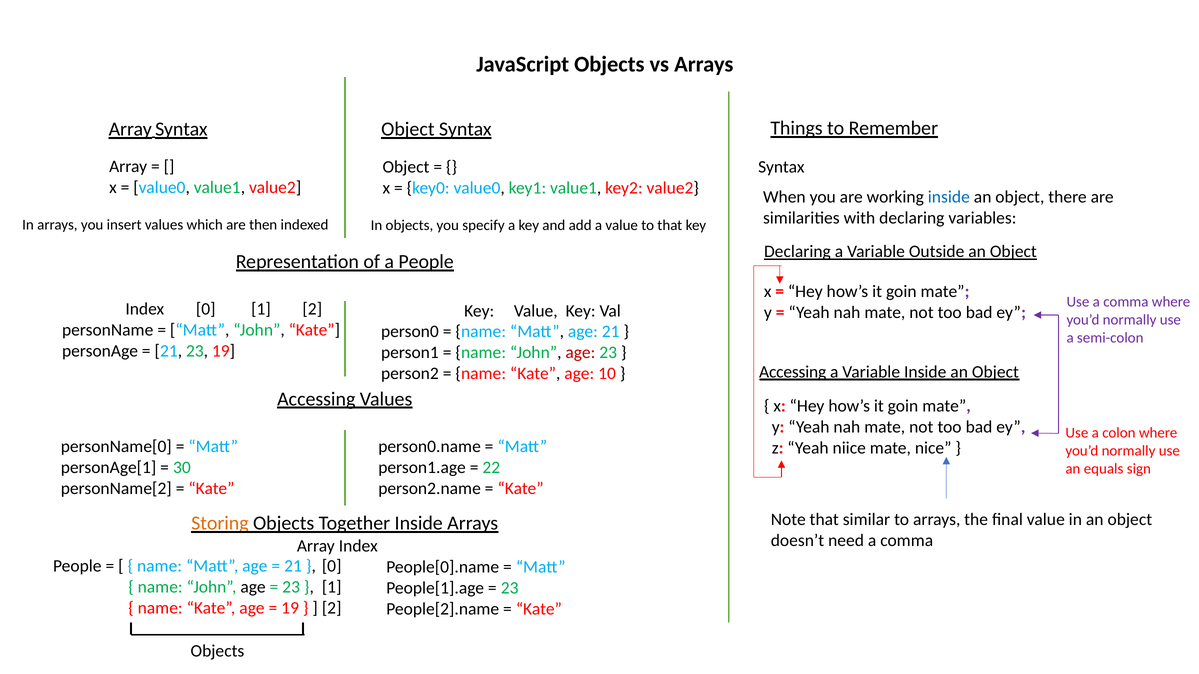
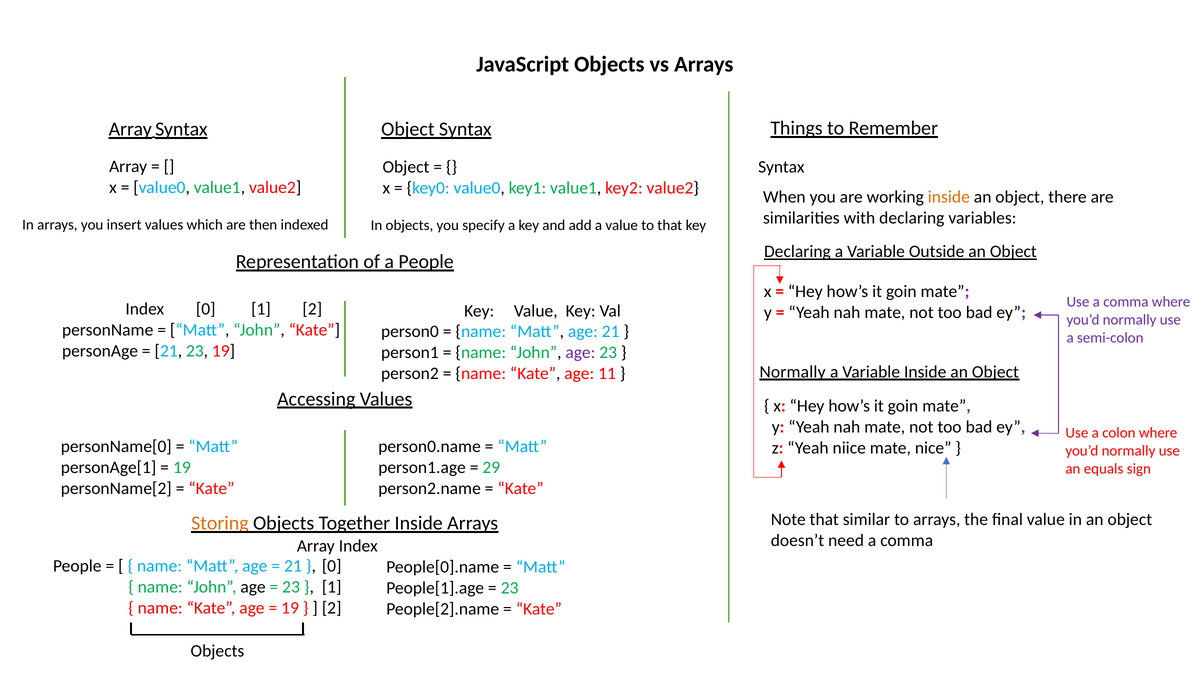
inside at (949, 197) colour: blue -> orange
age at (580, 353) colour: red -> purple
Accessing at (793, 372): Accessing -> Normally
10: 10 -> 11
30 at (182, 468): 30 -> 19
22: 22 -> 29
